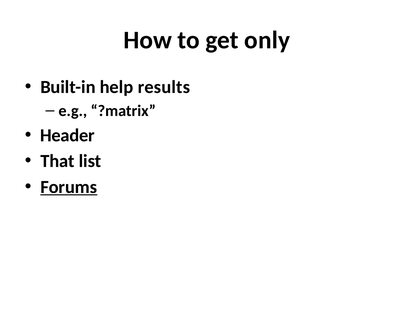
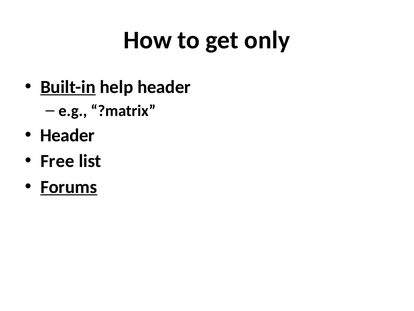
Built-in underline: none -> present
help results: results -> header
That: That -> Free
